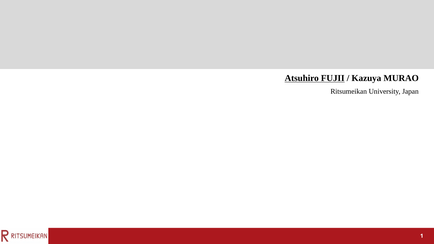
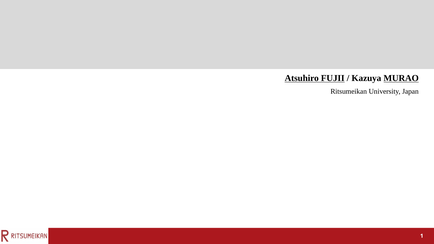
MURAO underline: none -> present
